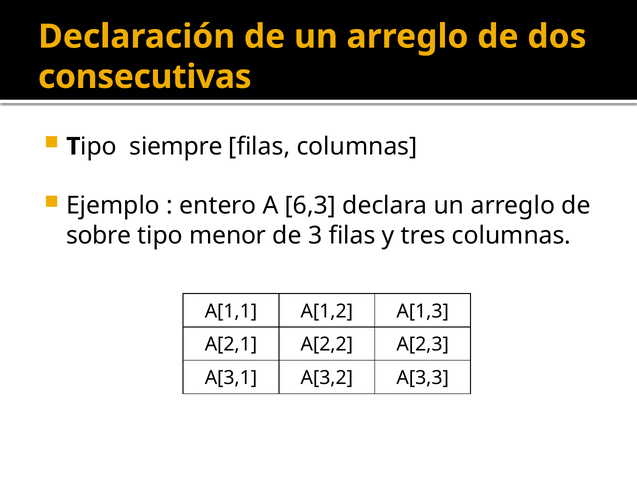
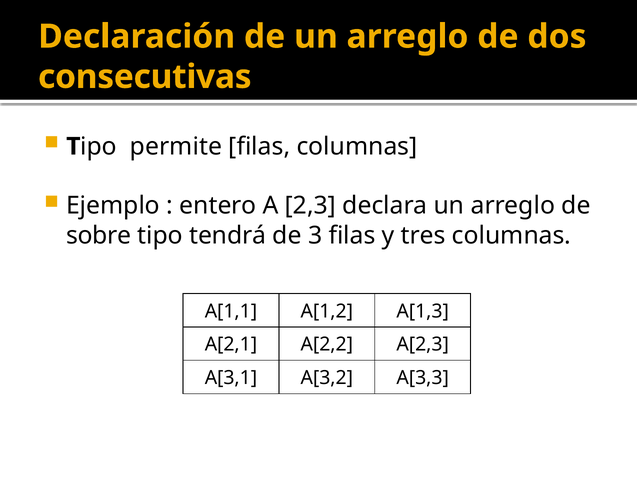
siempre: siempre -> permite
6,3: 6,3 -> 2,3
menor: menor -> tendrá
